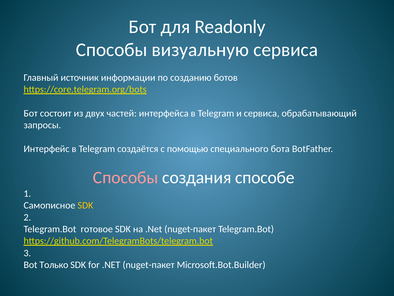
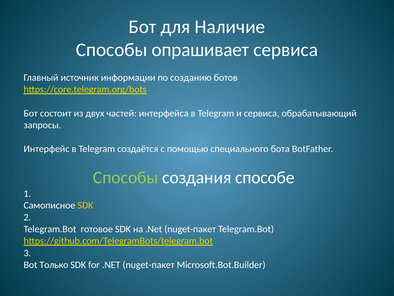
Readonly: Readonly -> Наличие
визуальную: визуальную -> опрашивает
Способы at (126, 177) colour: pink -> light green
